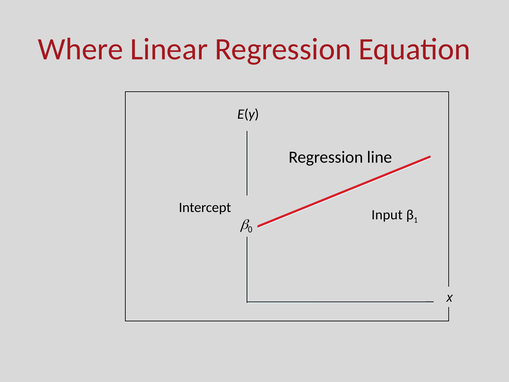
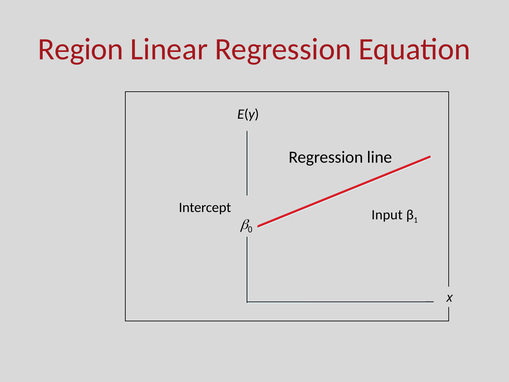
Where: Where -> Region
